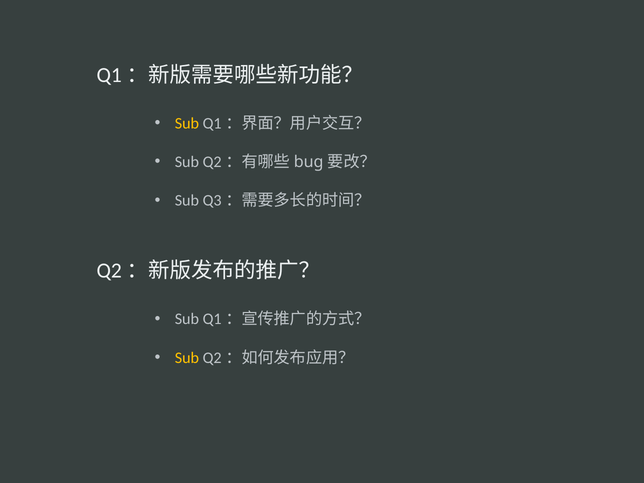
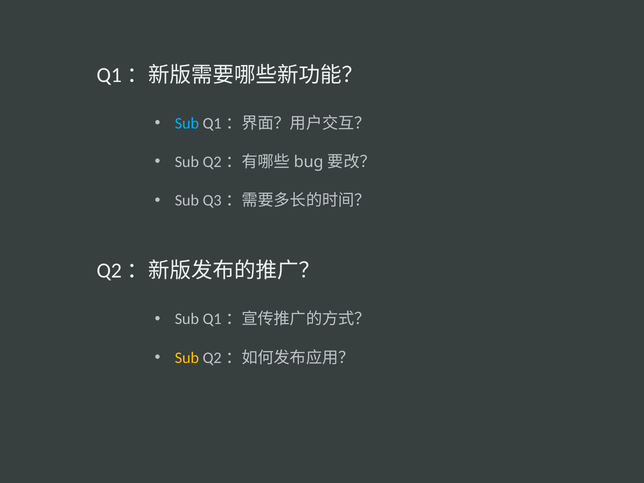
Sub at (187, 123) colour: yellow -> light blue
